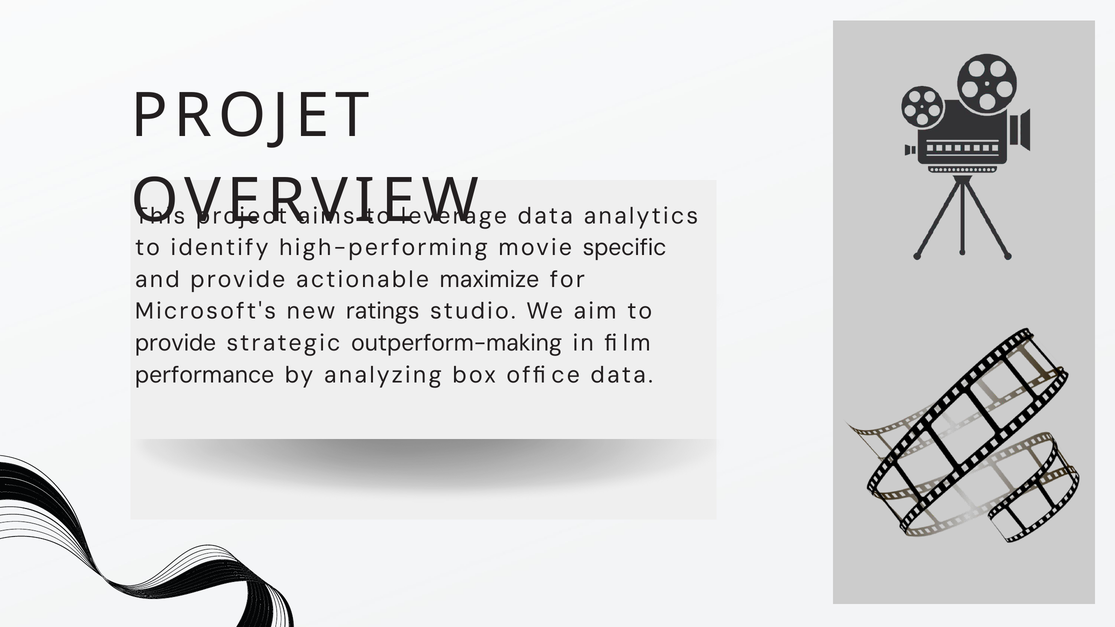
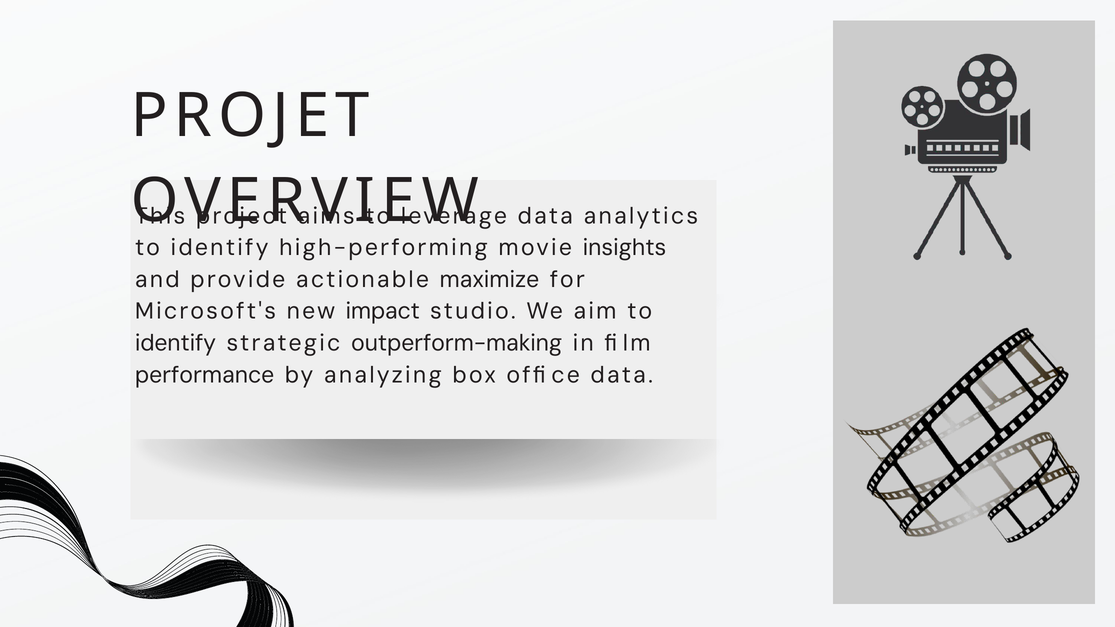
specific: specific -> insights
ratings: ratings -> impact
provide at (176, 343): provide -> identify
